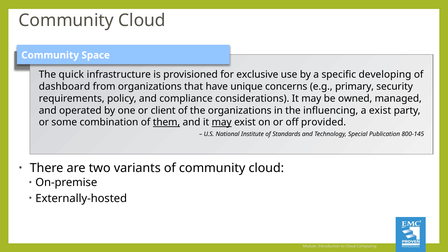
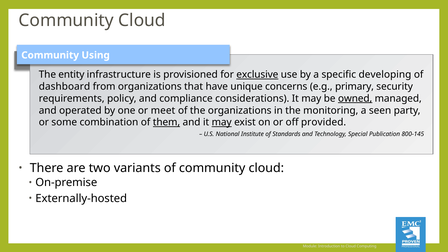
Space: Space -> Using
quick: quick -> entity
exclusive underline: none -> present
owned underline: none -> present
client: client -> meet
influencing: influencing -> monitoring
a exist: exist -> seen
